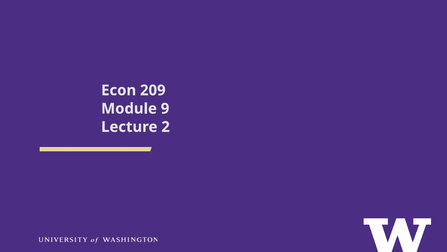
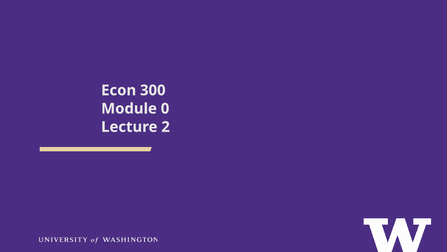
209: 209 -> 300
9: 9 -> 0
